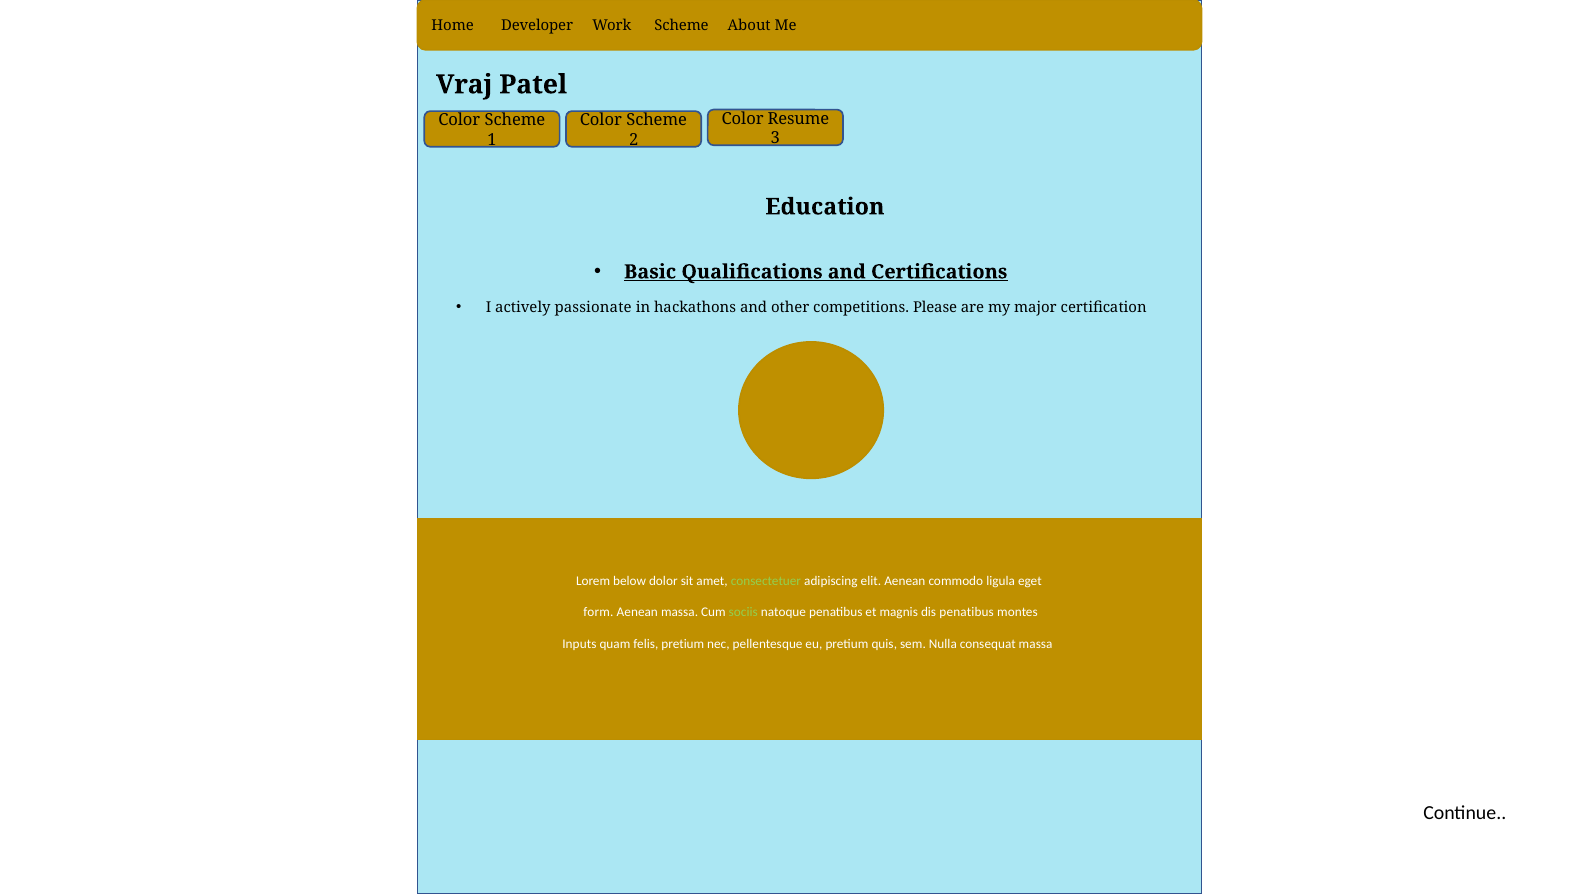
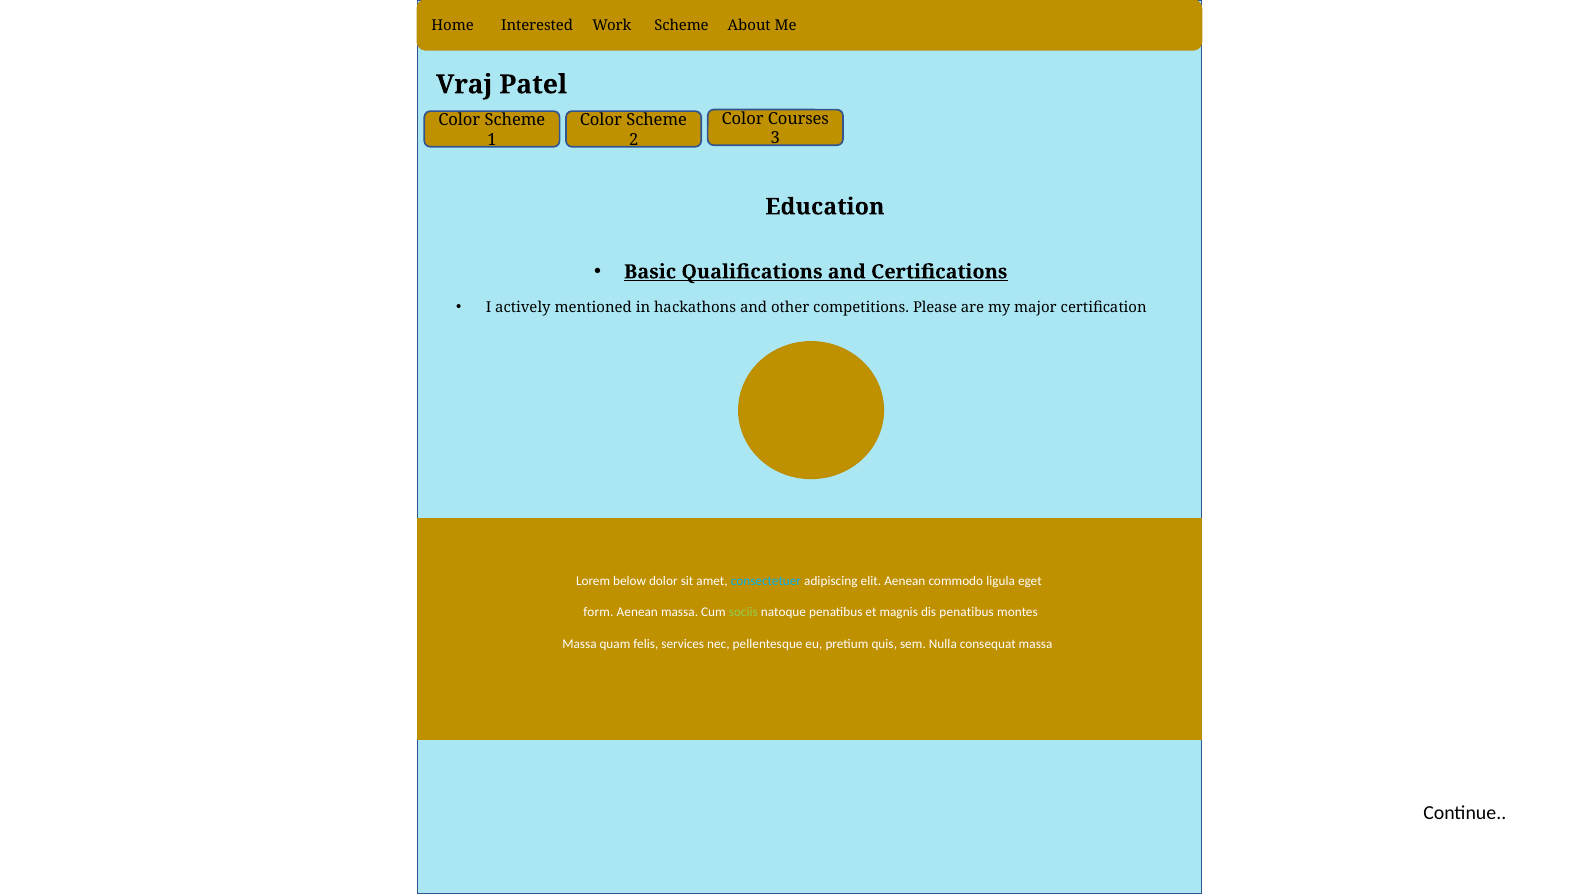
Developer: Developer -> Interested
Resume: Resume -> Courses
passionate: passionate -> mentioned
consectetuer colour: light green -> light blue
Inputs at (579, 644): Inputs -> Massa
felis pretium: pretium -> services
